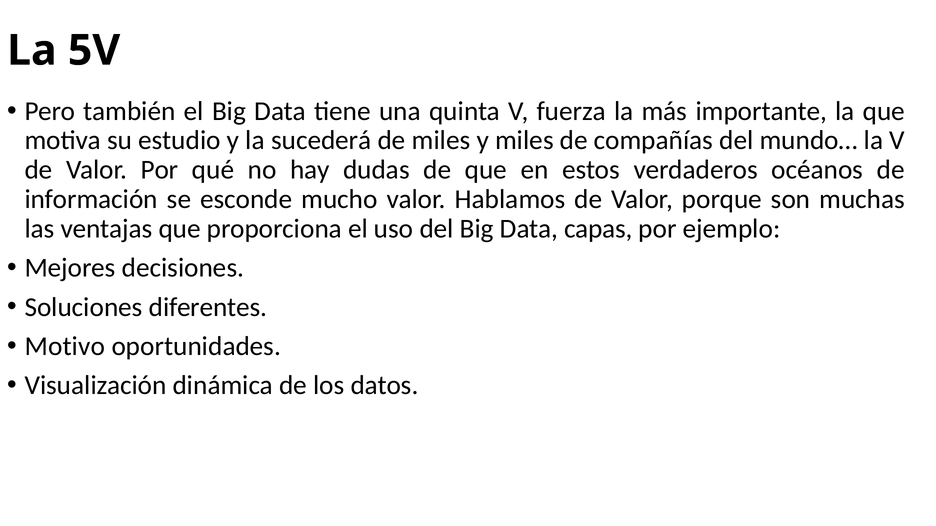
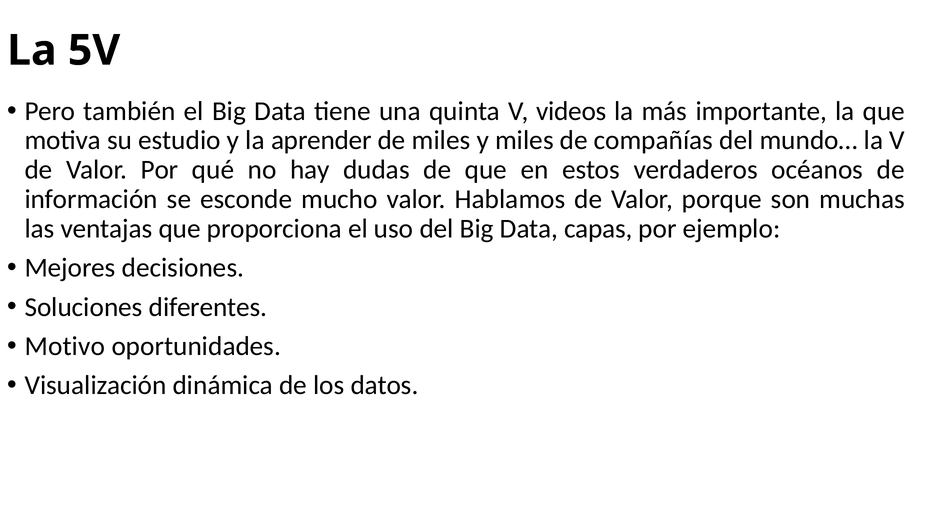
fuerza: fuerza -> videos
sucederá: sucederá -> aprender
